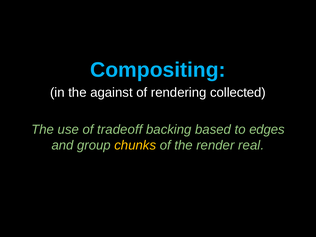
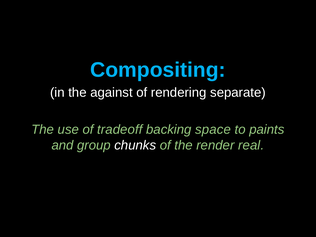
collected: collected -> separate
based: based -> space
edges: edges -> paints
chunks colour: yellow -> white
